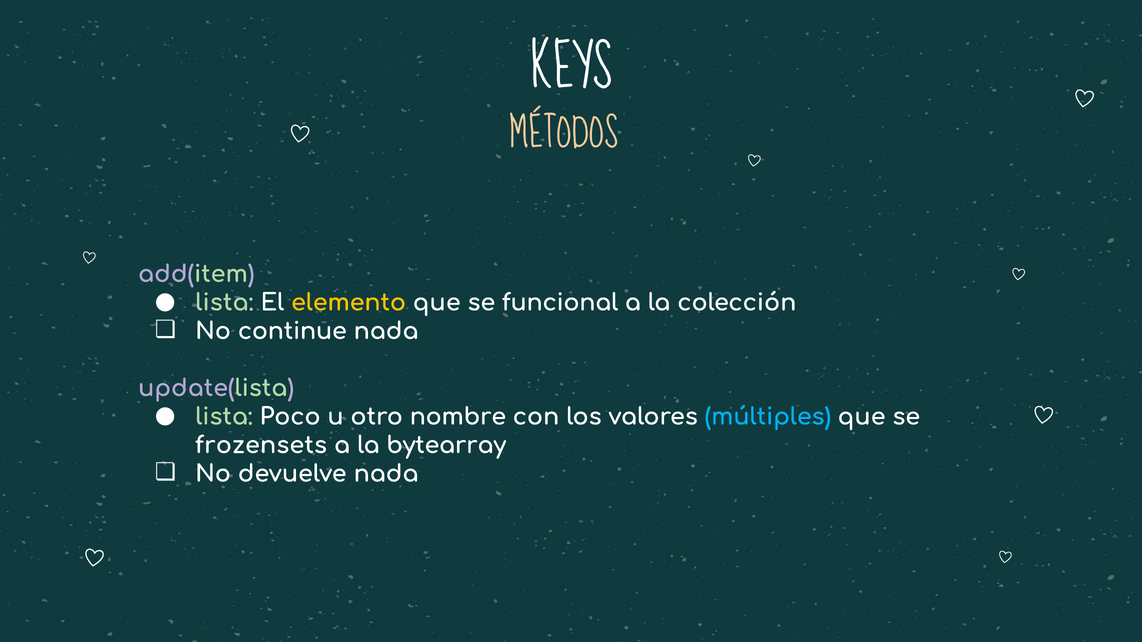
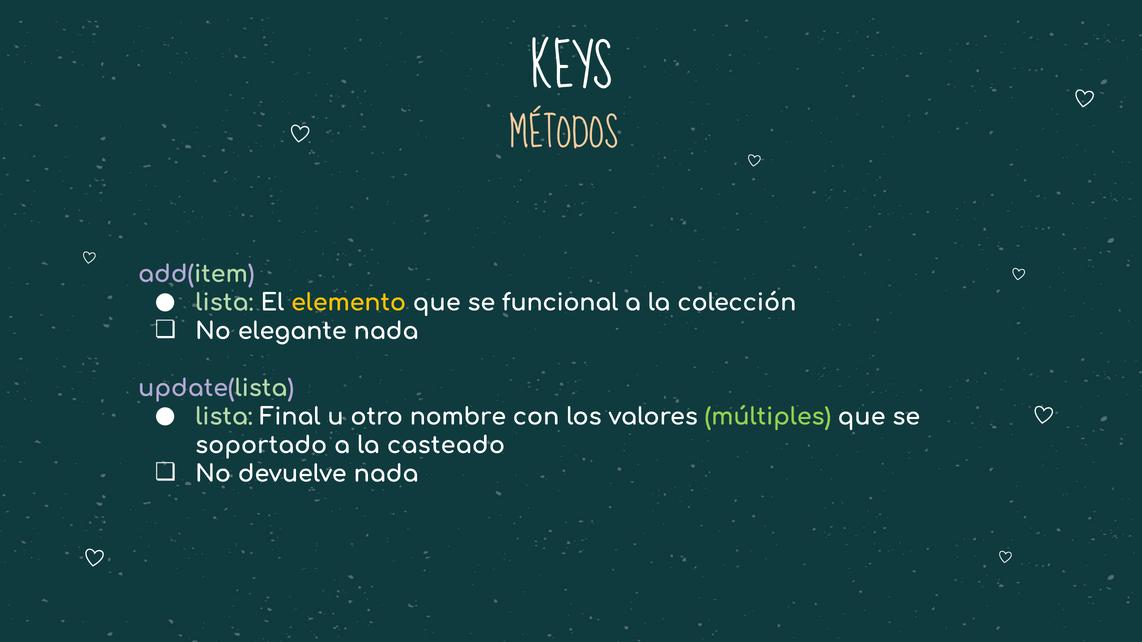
continue: continue -> elegante
Poco: Poco -> Final
múltiples colour: light blue -> light green
frozensets: frozensets -> soportado
bytearray: bytearray -> casteado
